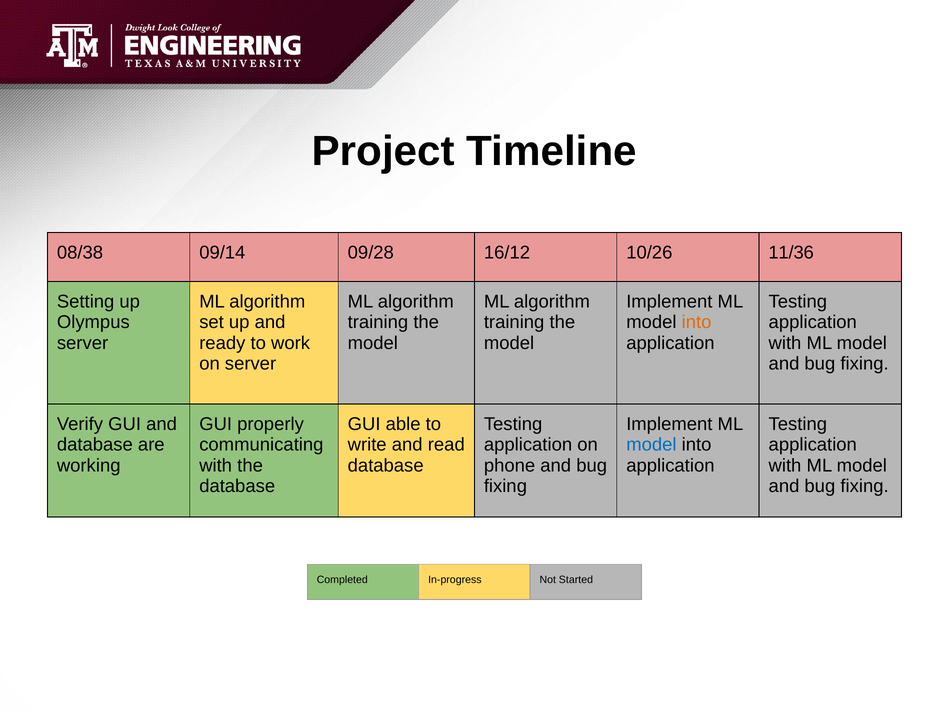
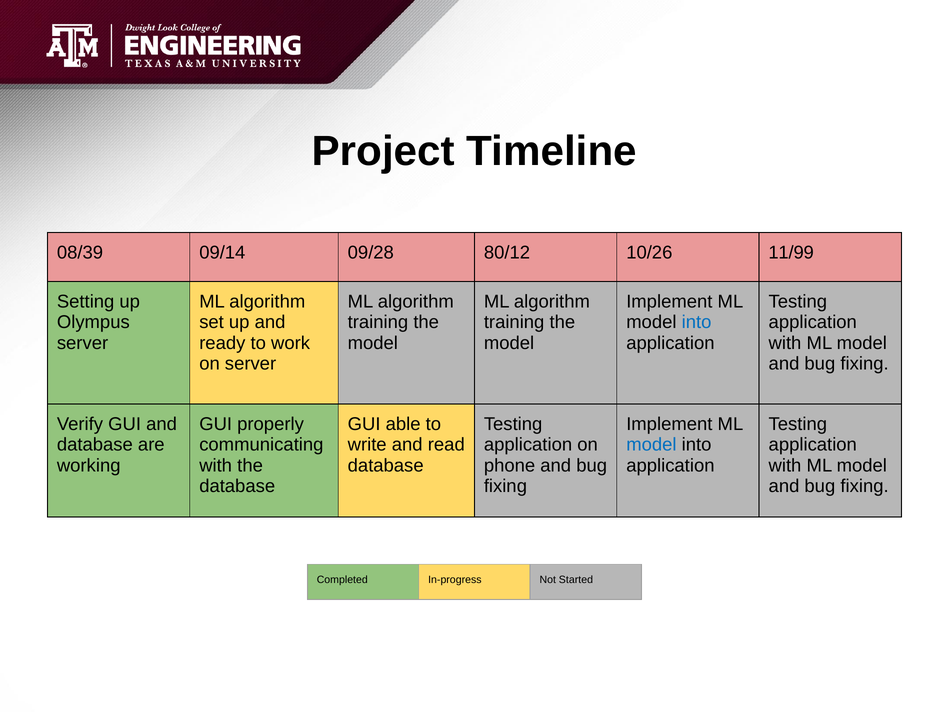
08/38: 08/38 -> 08/39
16/12: 16/12 -> 80/12
11/36: 11/36 -> 11/99
into at (697, 322) colour: orange -> blue
